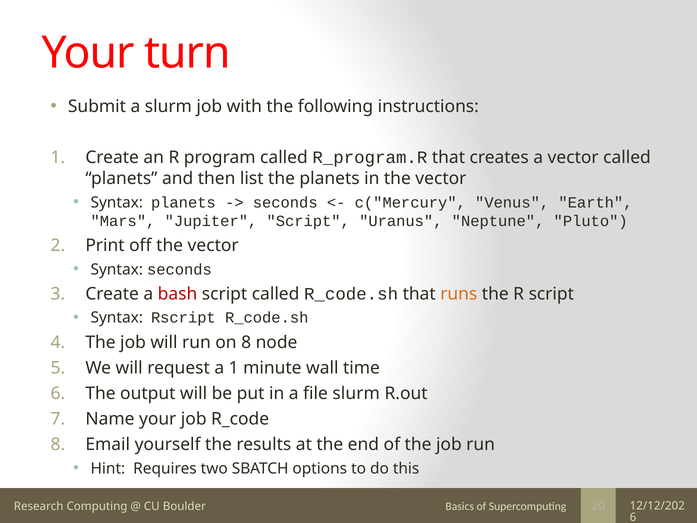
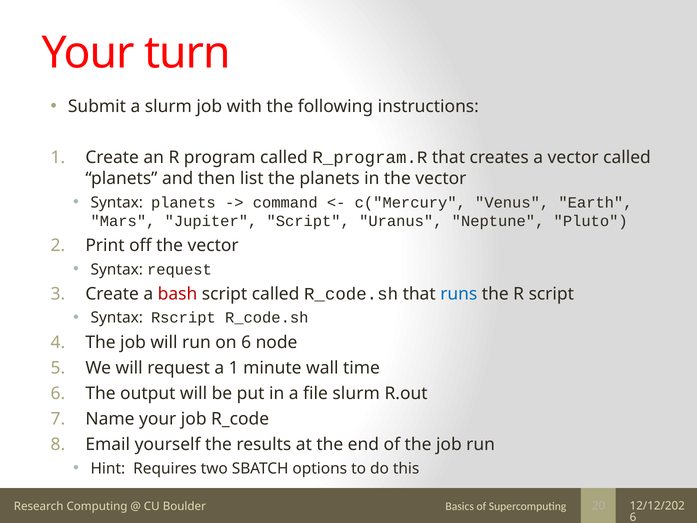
seconds at (285, 202): seconds -> command
Syntax seconds: seconds -> request
runs colour: orange -> blue
on 8: 8 -> 6
